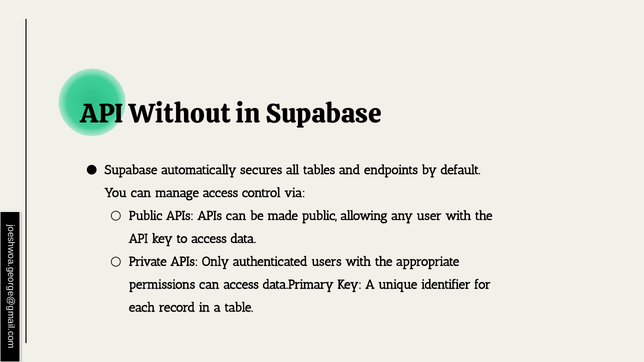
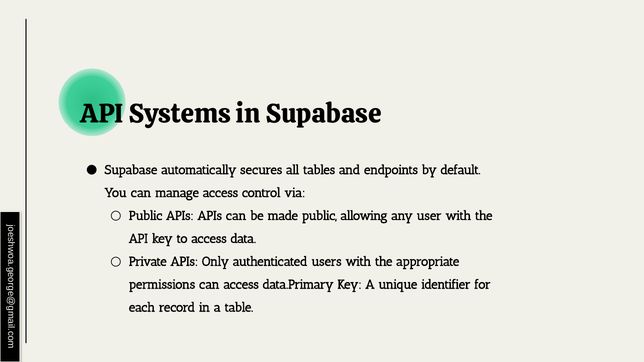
Without: Without -> Systems
